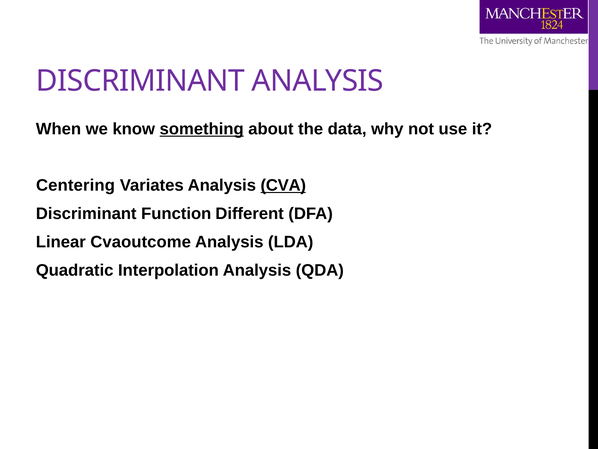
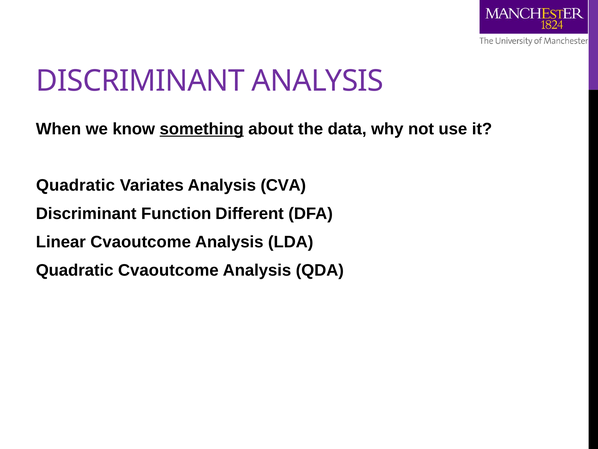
Centering at (75, 185): Centering -> Quadratic
CVA underline: present -> none
Quadratic Interpolation: Interpolation -> Cvaoutcome
